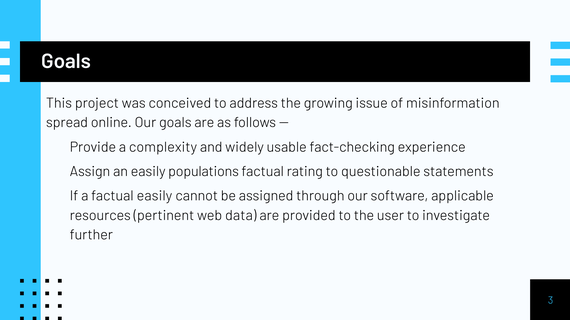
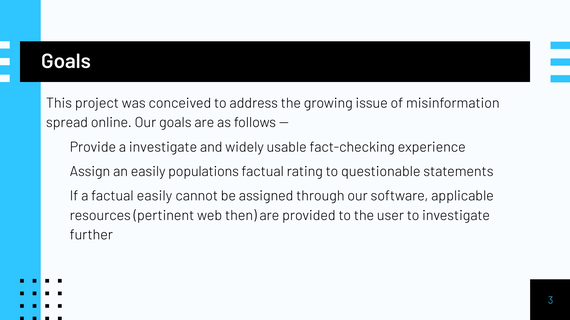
a complexity: complexity -> investigate
data: data -> then
